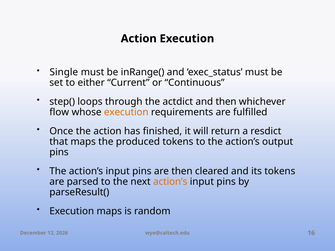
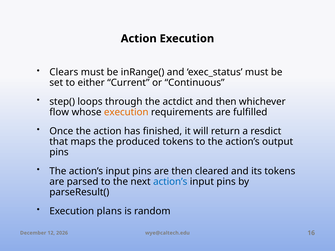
Single: Single -> Clears
action’s at (170, 182) colour: orange -> blue
Execution maps: maps -> plans
